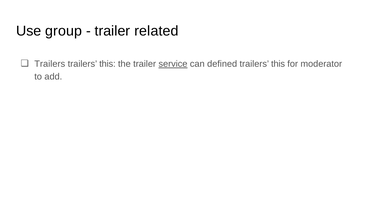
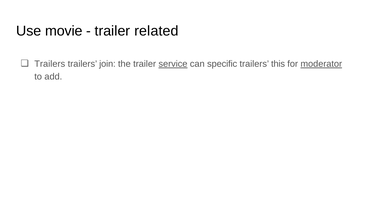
group: group -> movie
this at (107, 64): this -> join
defined: defined -> specific
moderator underline: none -> present
